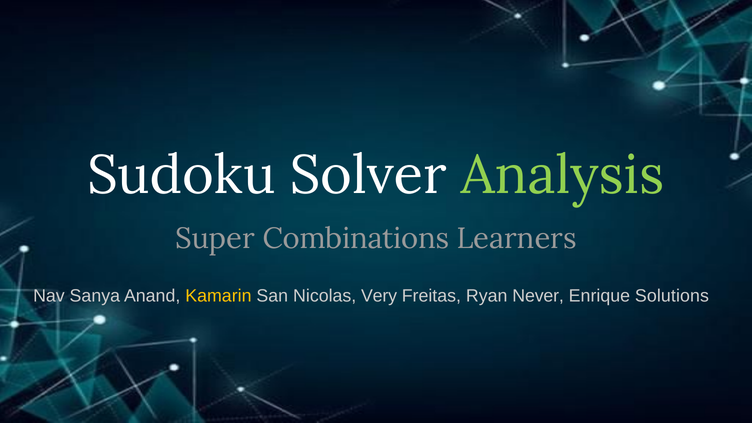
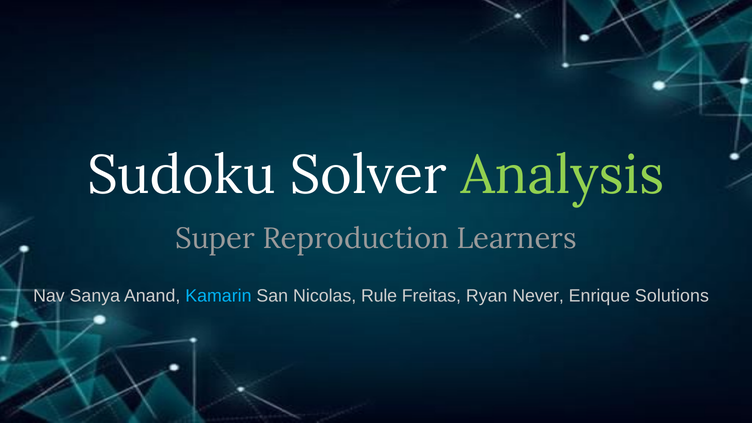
Combinations: Combinations -> Reproduction
Kamarin colour: yellow -> light blue
Very: Very -> Rule
